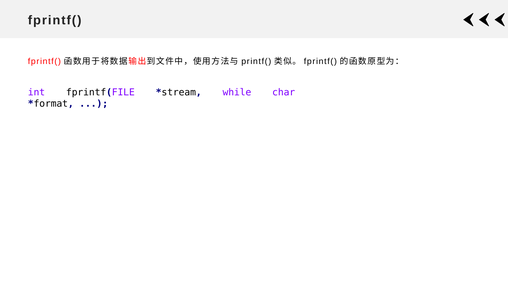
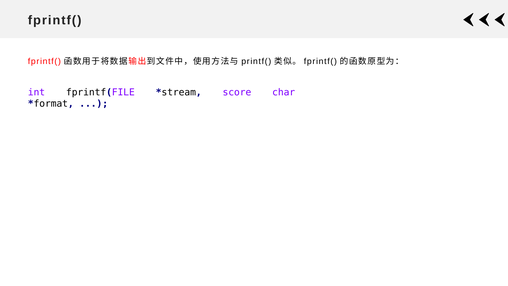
while: while -> score
